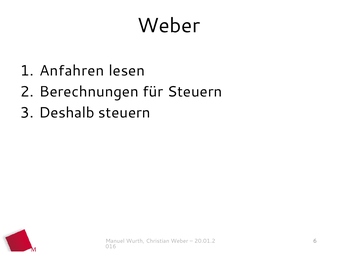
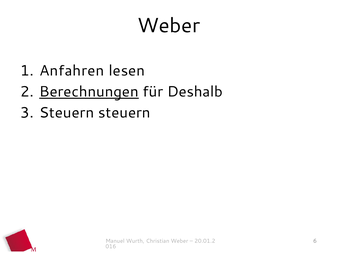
Berechnungen underline: none -> present
für Steuern: Steuern -> Deshalb
Deshalb at (67, 113): Deshalb -> Steuern
